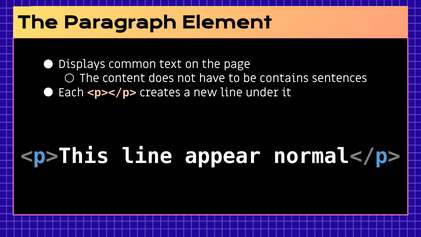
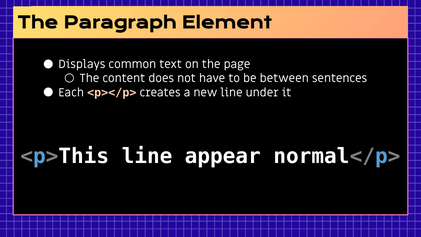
contains: contains -> between
